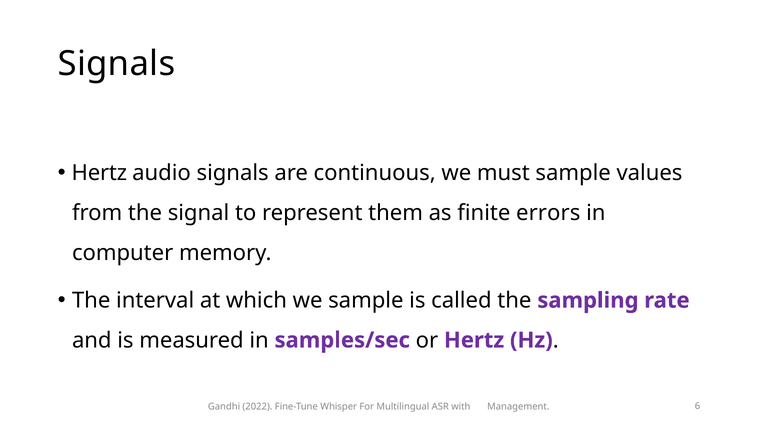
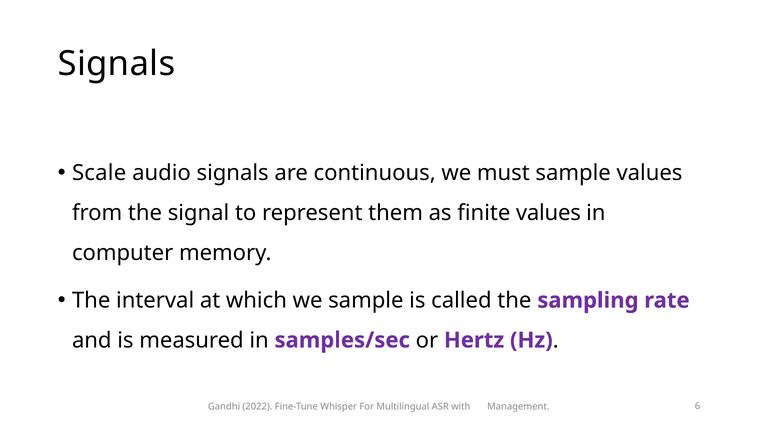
Hertz at (99, 173): Hertz -> Scale
finite errors: errors -> values
